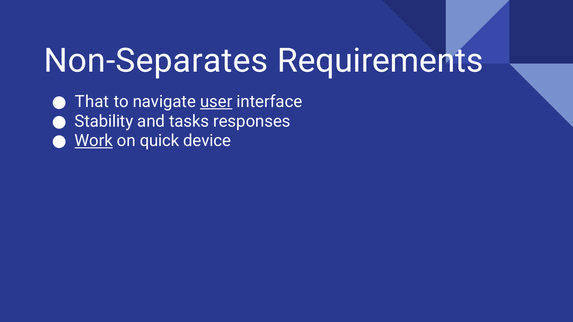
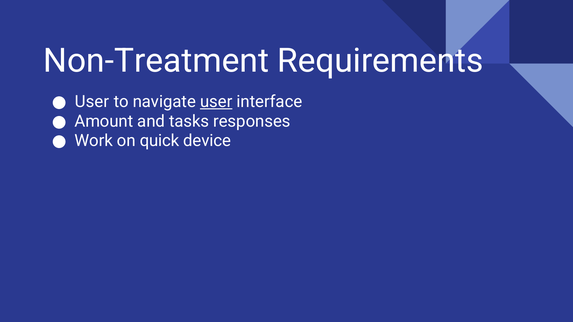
Non-Separates: Non-Separates -> Non-Treatment
That at (92, 102): That -> User
Stability: Stability -> Amount
Work underline: present -> none
